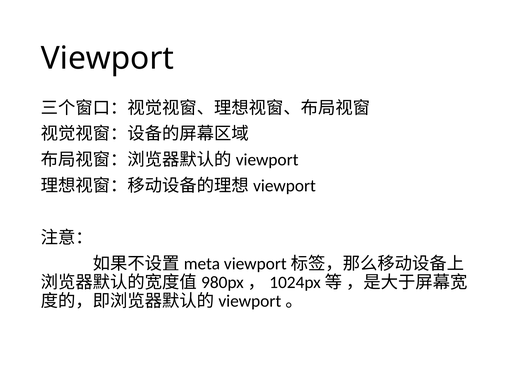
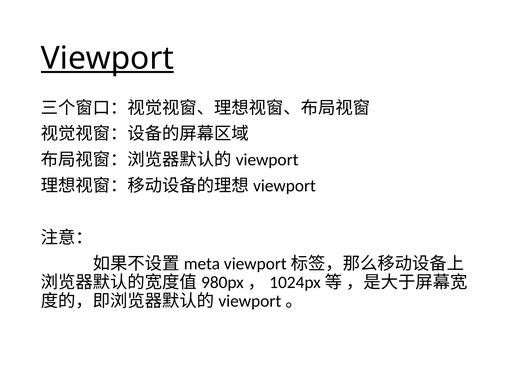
Viewport underline: none -> present
